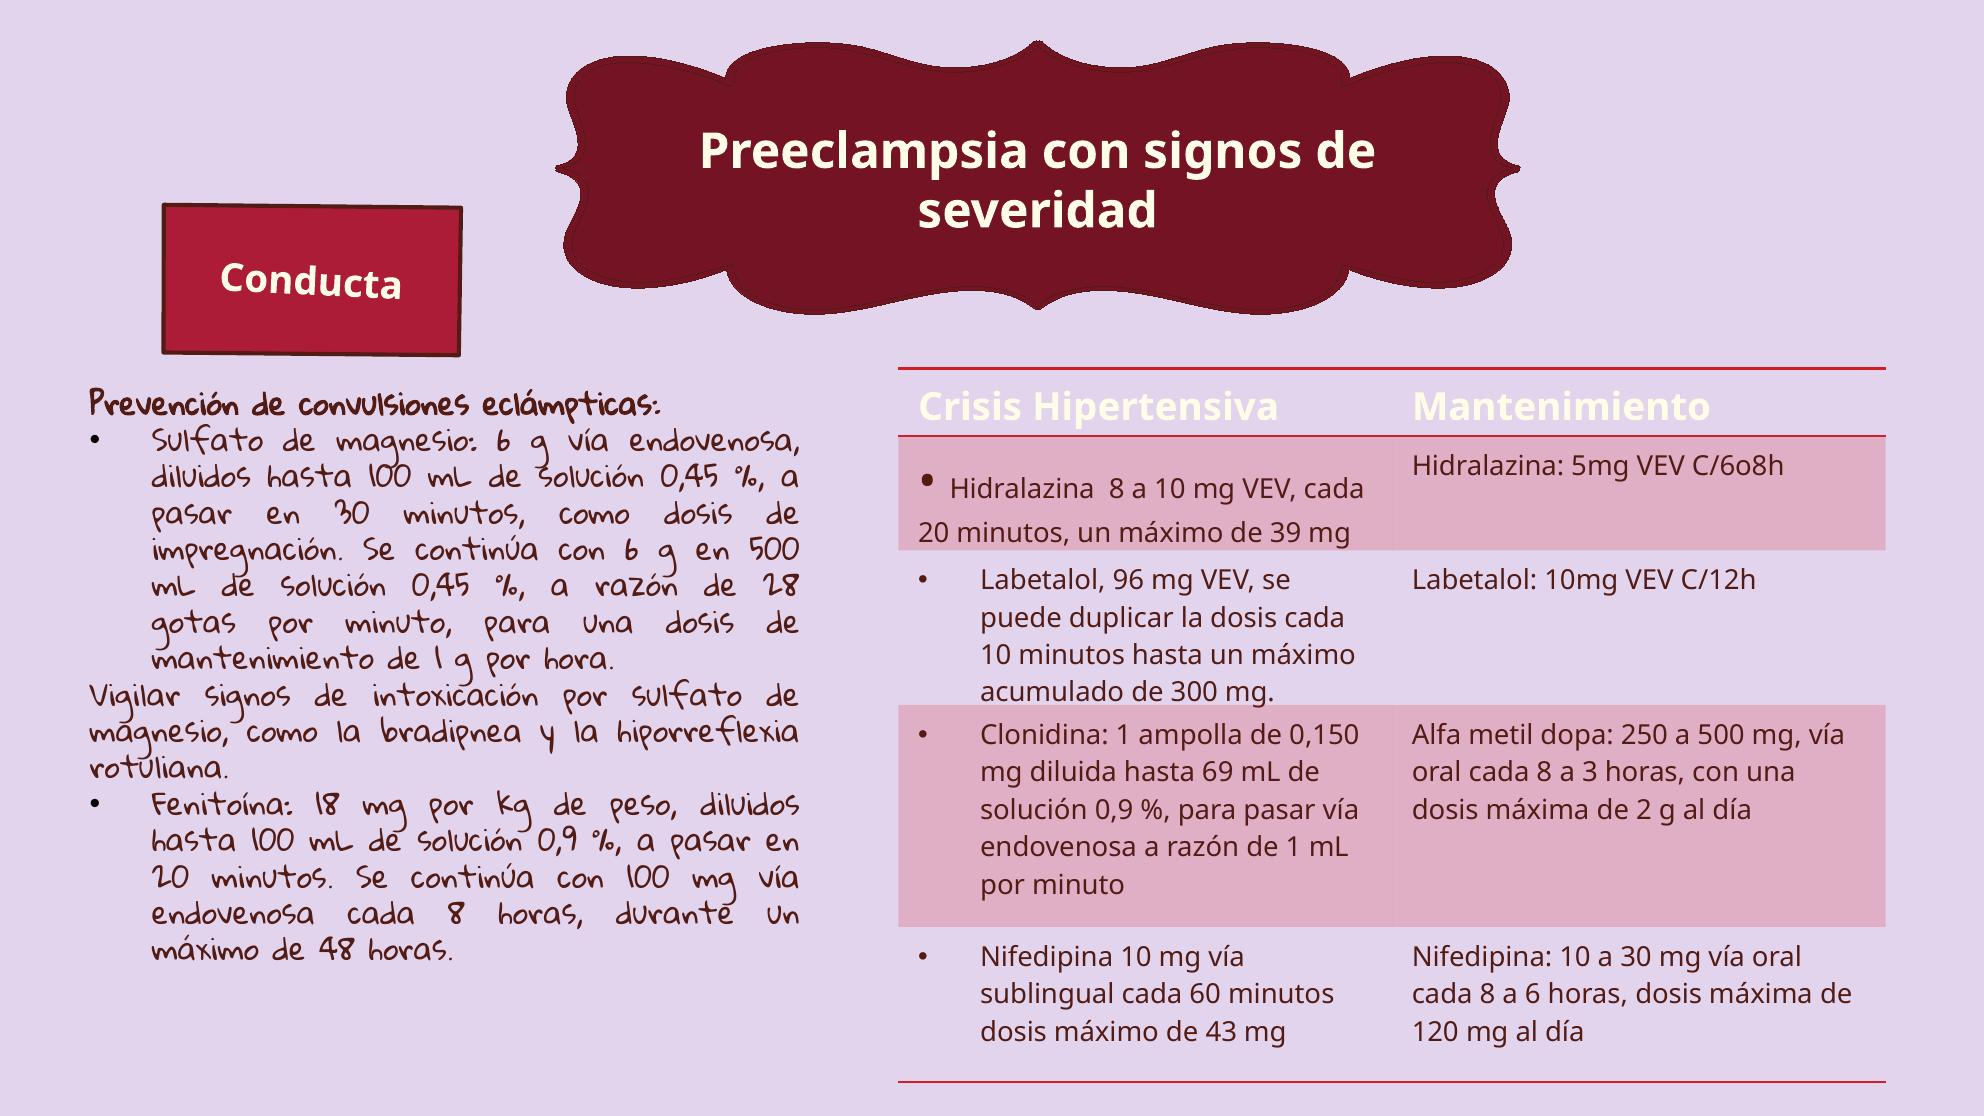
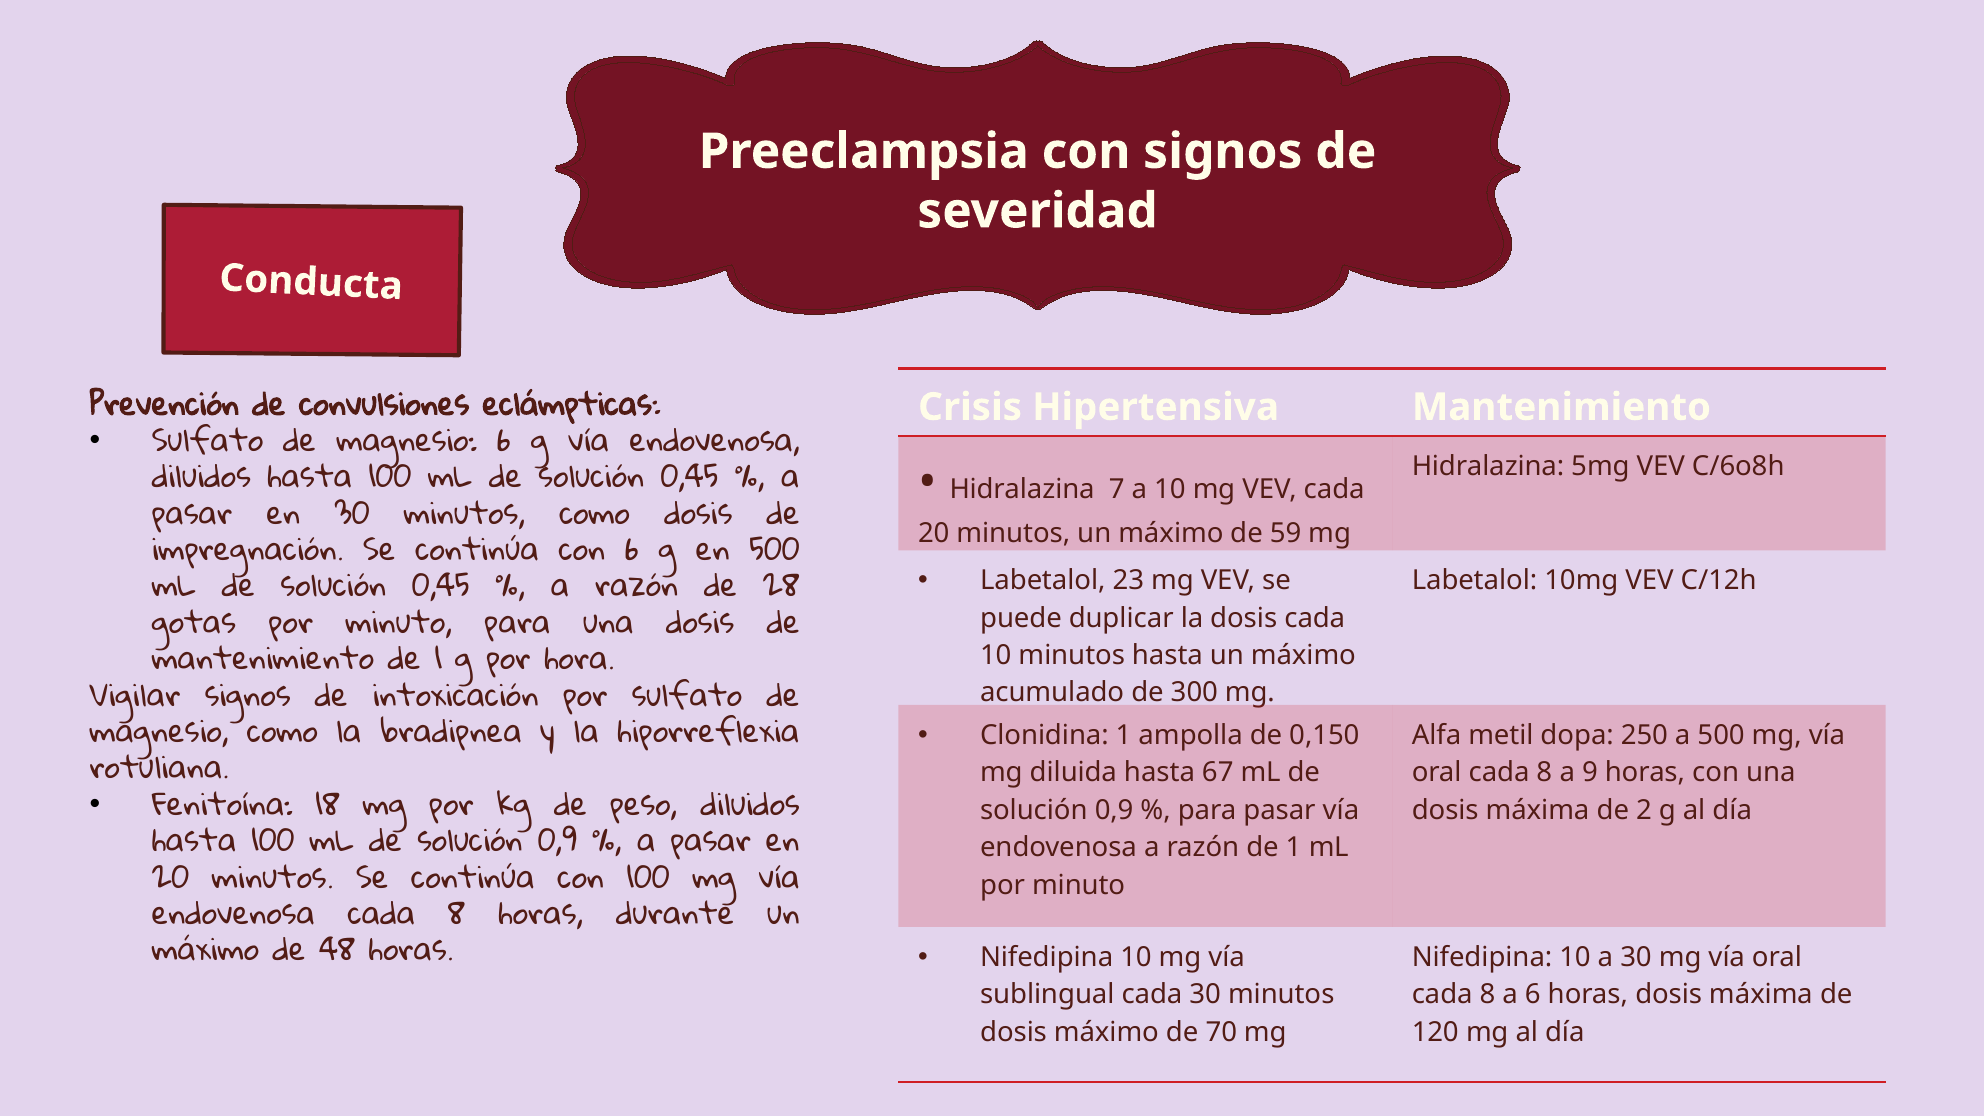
Hidralazina 8: 8 -> 7
39: 39 -> 59
96: 96 -> 23
69: 69 -> 67
3: 3 -> 9
cada 60: 60 -> 30
43: 43 -> 70
